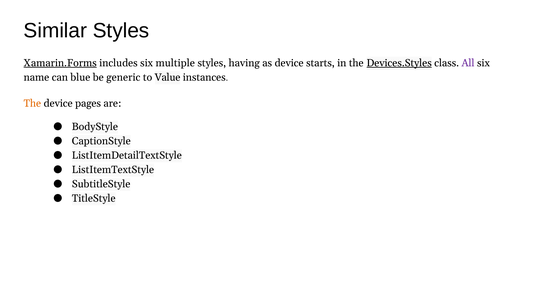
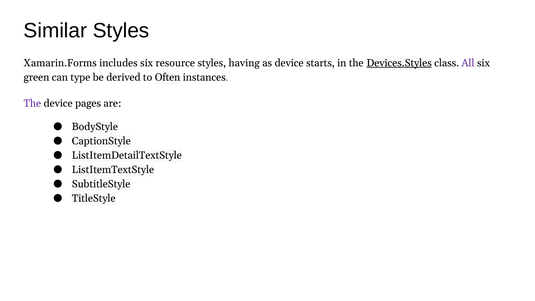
Xamarin.Forms underline: present -> none
multiple: multiple -> resource
name: name -> green
blue: blue -> type
generic: generic -> derived
Value: Value -> Often
The at (32, 103) colour: orange -> purple
